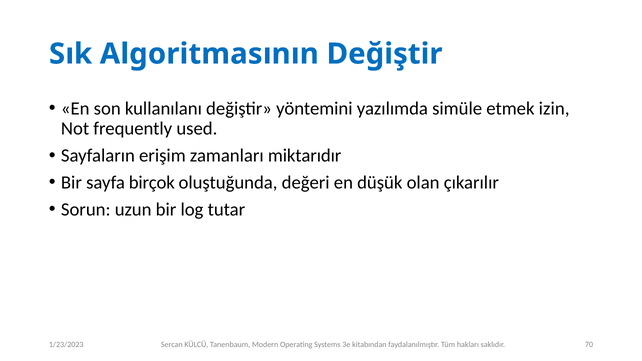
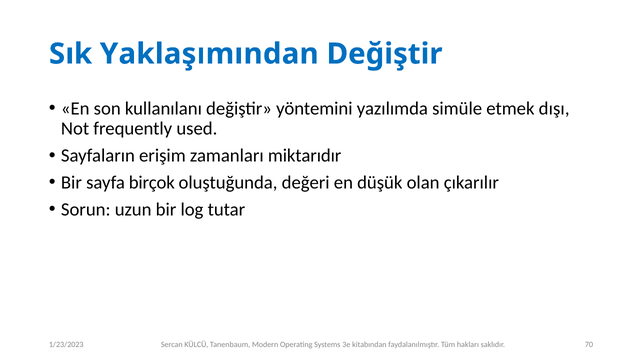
Algoritmasının: Algoritmasının -> Yaklaşımından
izin: izin -> dışı
